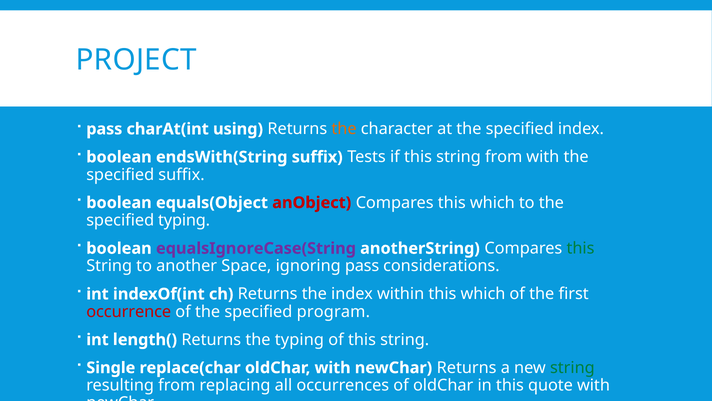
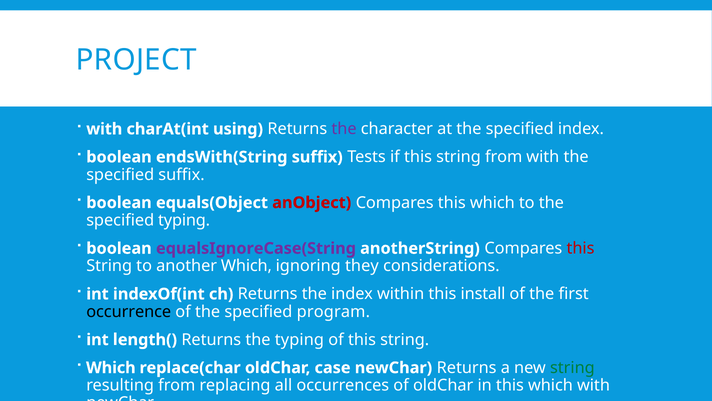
pass at (104, 129): pass -> with
the at (344, 129) colour: orange -> purple
this at (581, 248) colour: green -> red
another Space: Space -> Which
ignoring pass: pass -> they
within this which: which -> install
occurrence colour: red -> black
Single at (111, 367): Single -> Which
oldChar with: with -> case
in this quote: quote -> which
